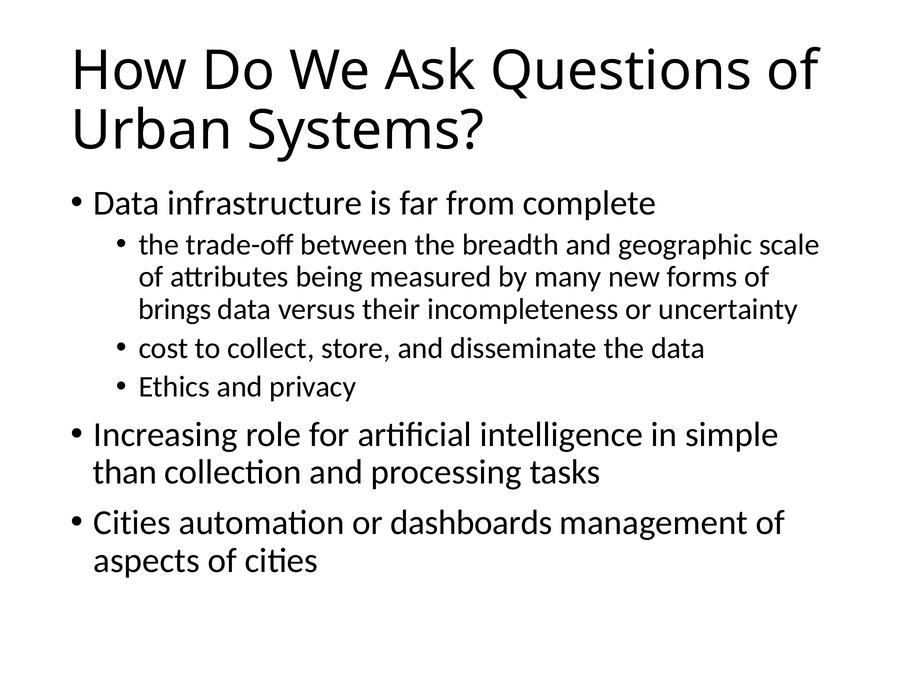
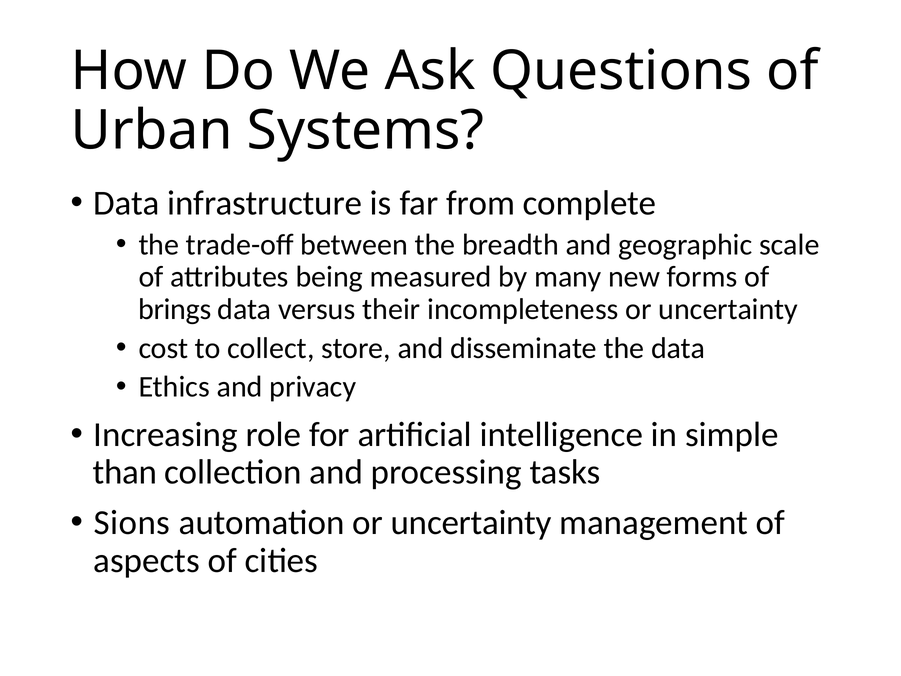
Cities at (132, 523): Cities -> Sions
automation or dashboards: dashboards -> uncertainty
